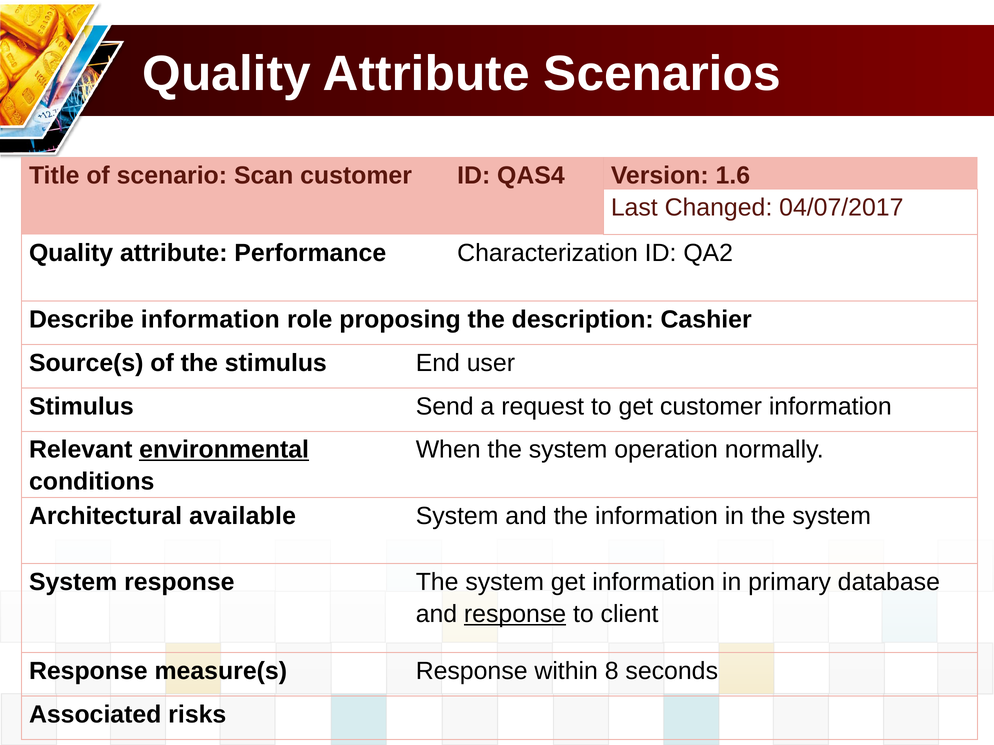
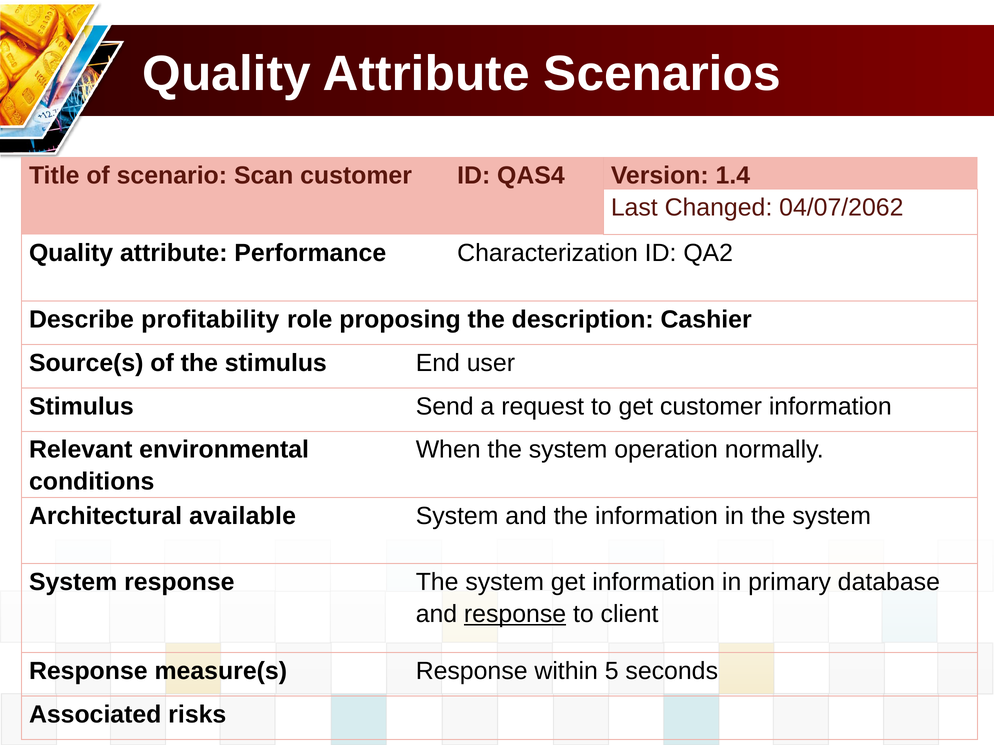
1.6: 1.6 -> 1.4
04/07/2017: 04/07/2017 -> 04/07/2062
Describe information: information -> profitability
environmental underline: present -> none
8: 8 -> 5
